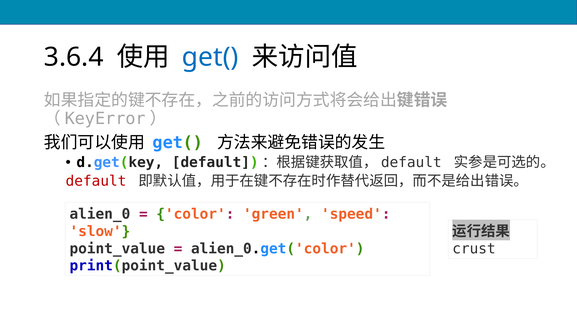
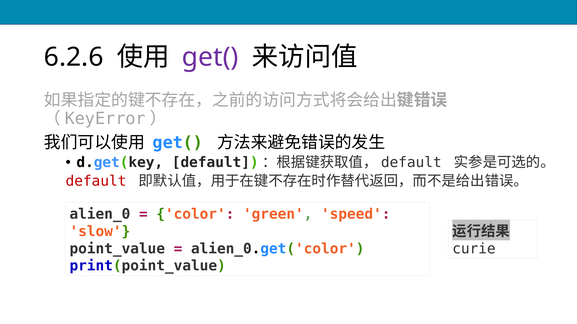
3.6.4: 3.6.4 -> 6.2.6
get( at (210, 57) colour: blue -> purple
crust: crust -> curie
